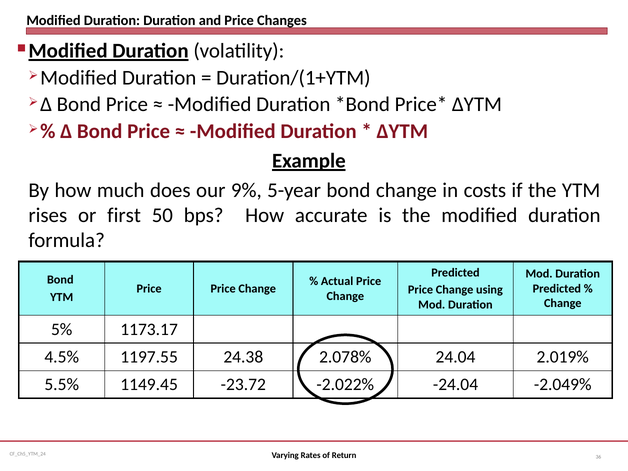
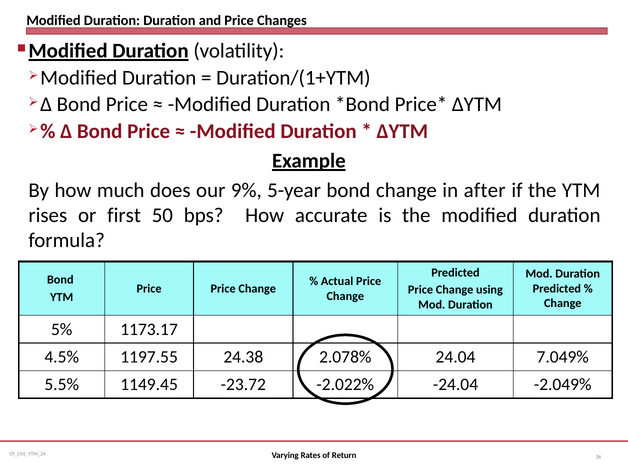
costs: costs -> after
2.019%: 2.019% -> 7.049%
